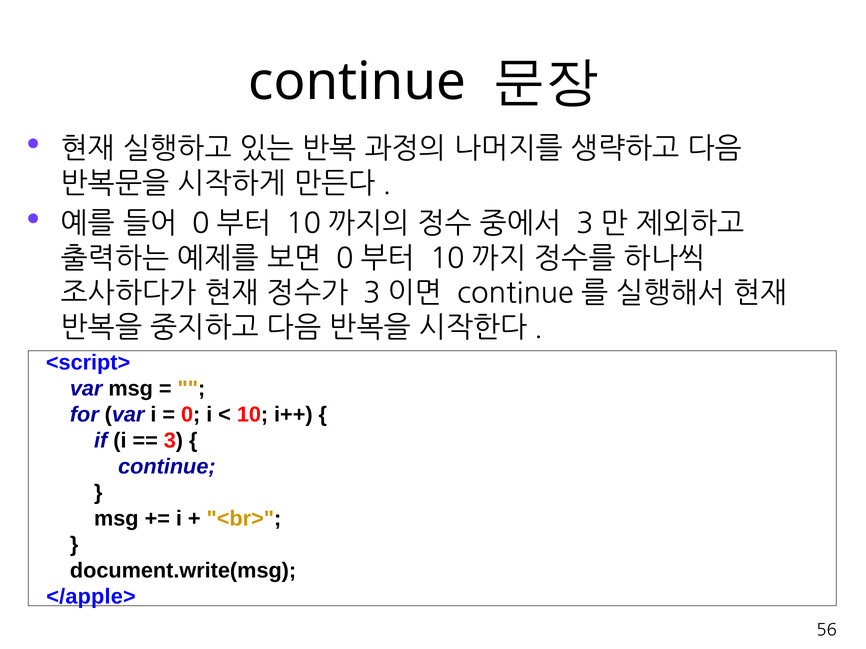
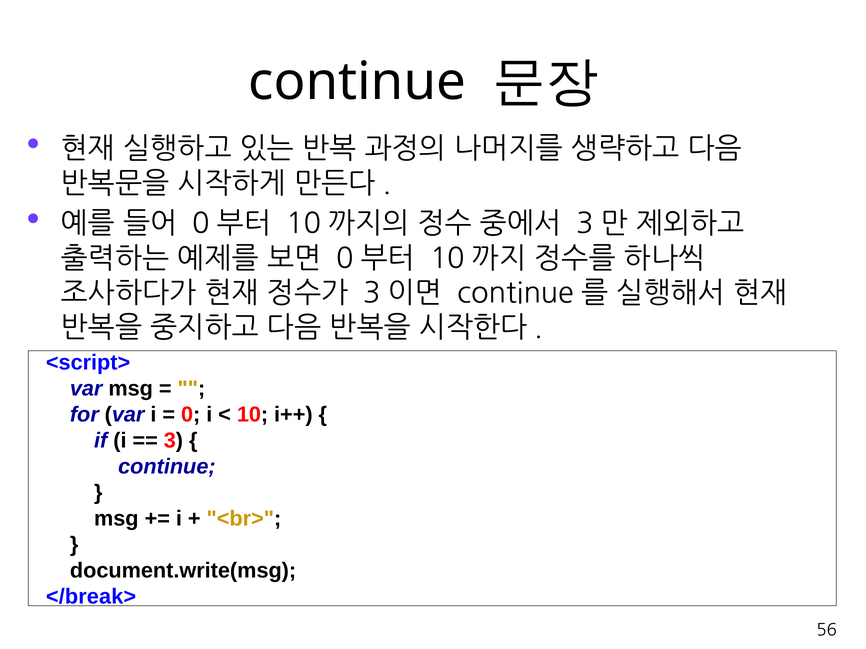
</apple>: </apple> -> </break>
